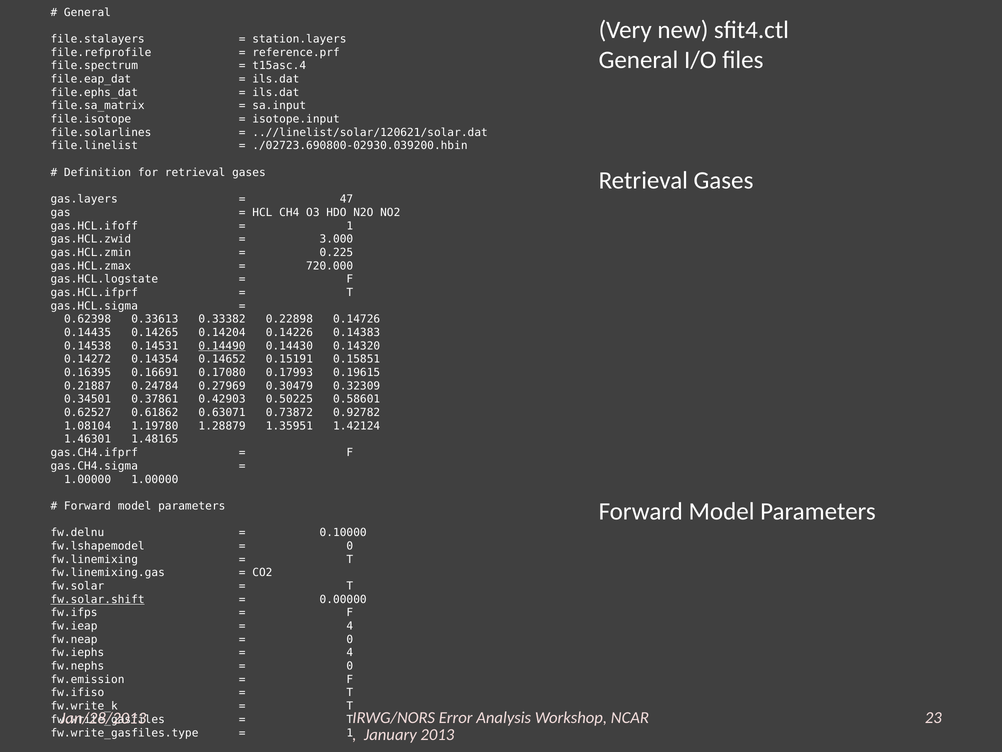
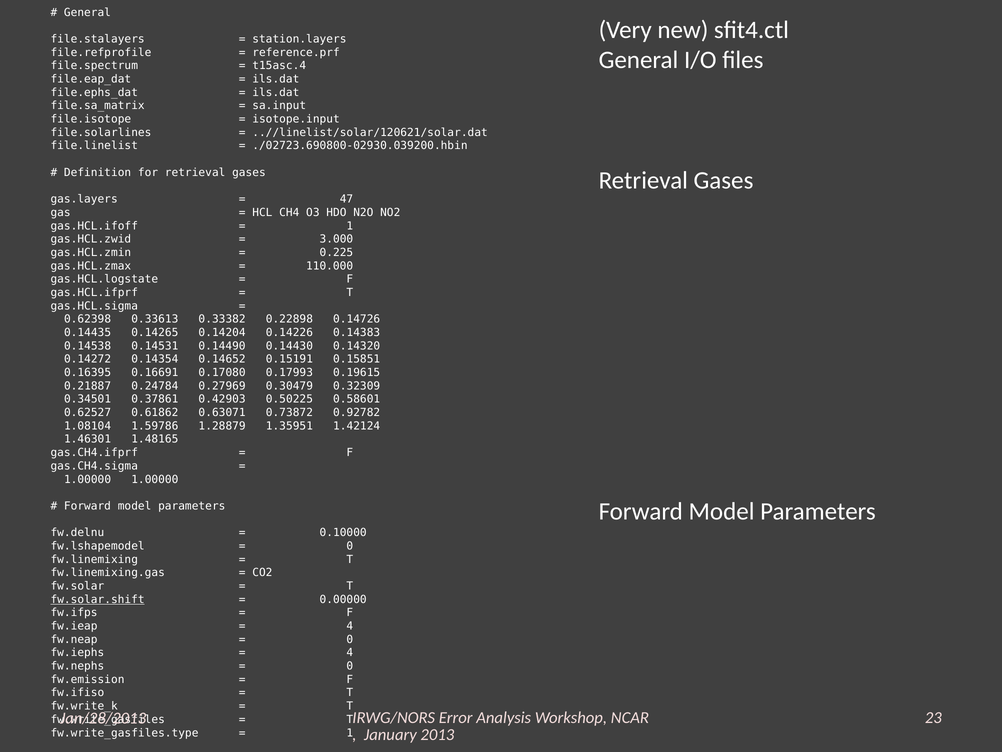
720.000: 720.000 -> 110.000
0.14490 underline: present -> none
1.19780: 1.19780 -> 1.59786
